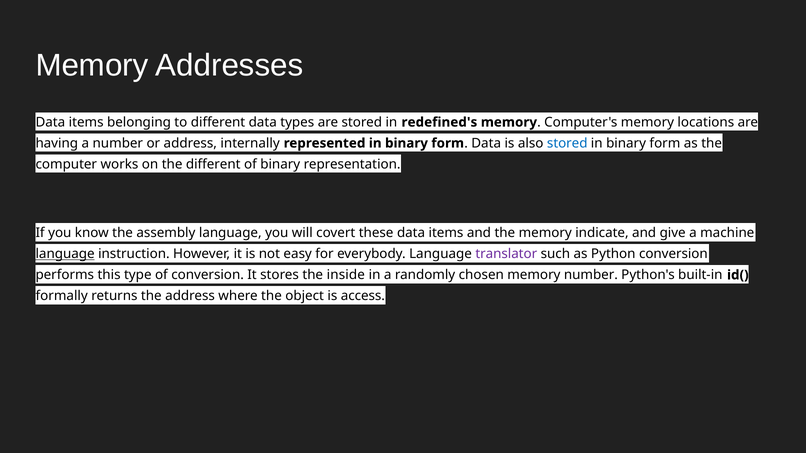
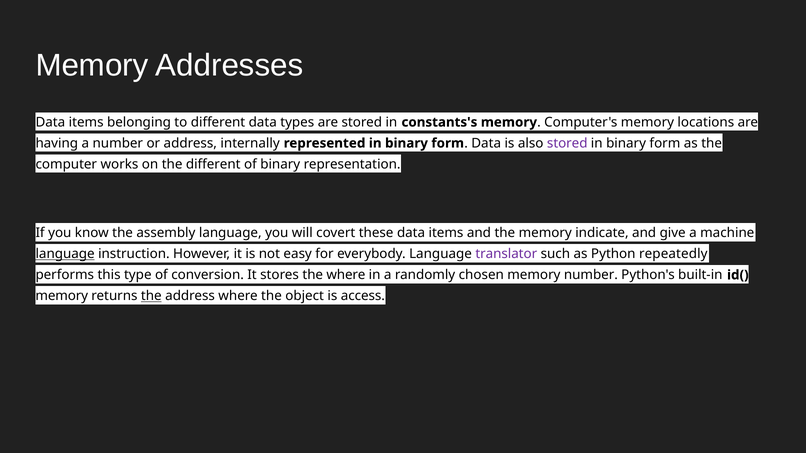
redefined's: redefined's -> constants's
stored at (567, 143) colour: blue -> purple
Python conversion: conversion -> repeatedly
the inside: inside -> where
formally at (62, 296): formally -> memory
the at (151, 296) underline: none -> present
